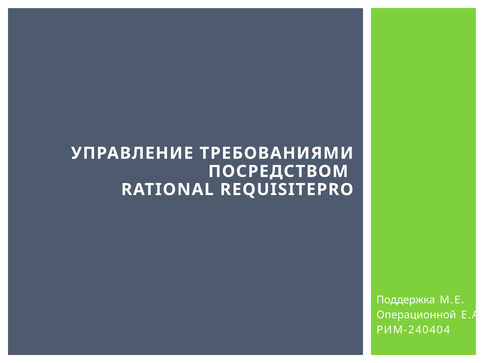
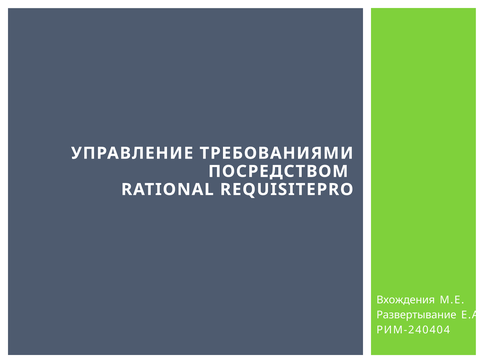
Поддержка: Поддержка -> Вхождения
Операционной: Операционной -> Развертывание
